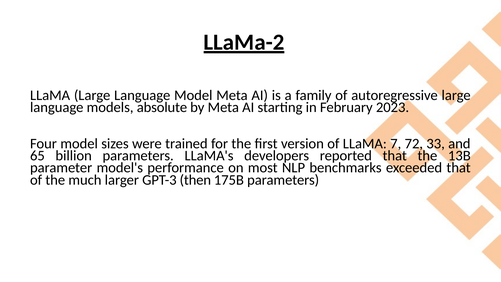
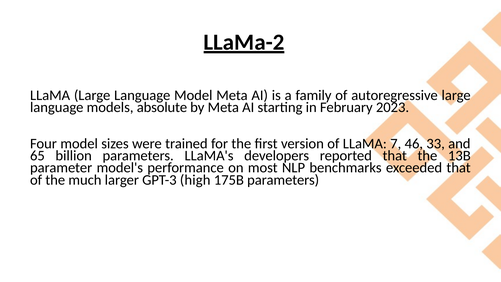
72: 72 -> 46
then: then -> high
